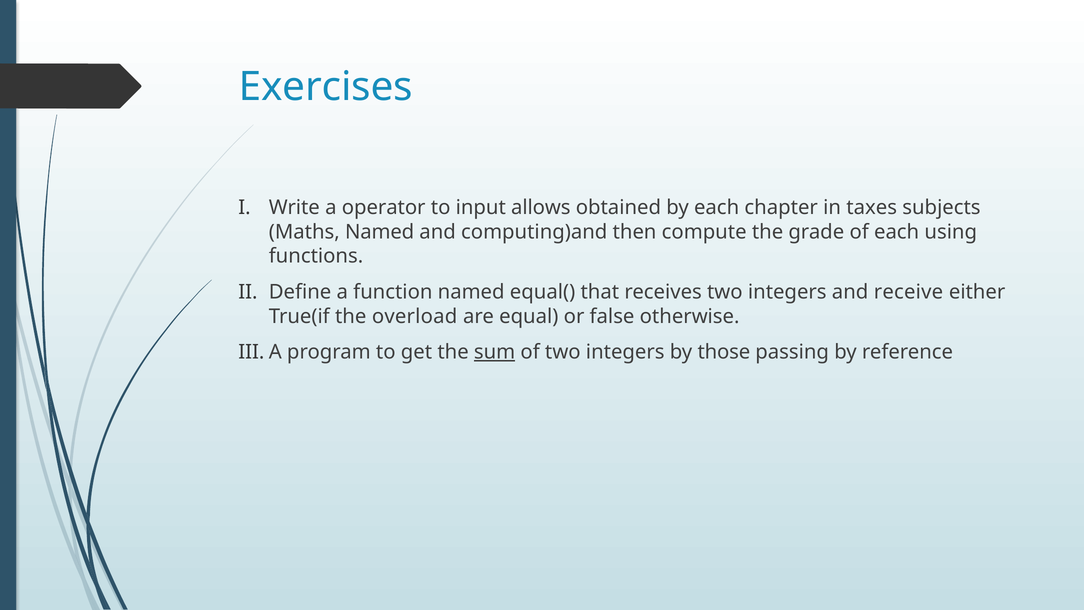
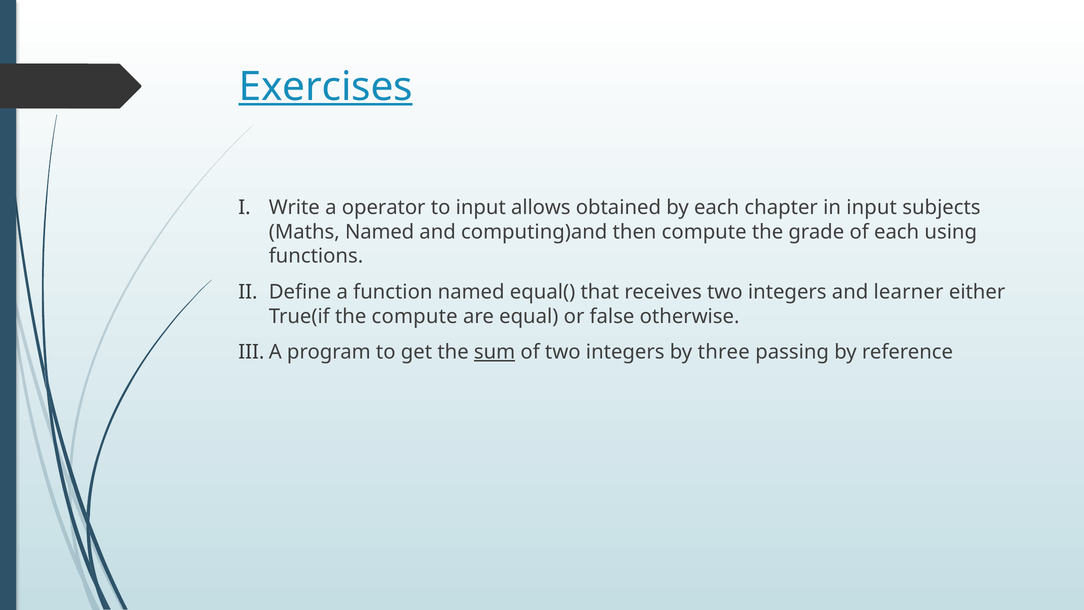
Exercises underline: none -> present
in taxes: taxes -> input
receive: receive -> learner
the overload: overload -> compute
those: those -> three
